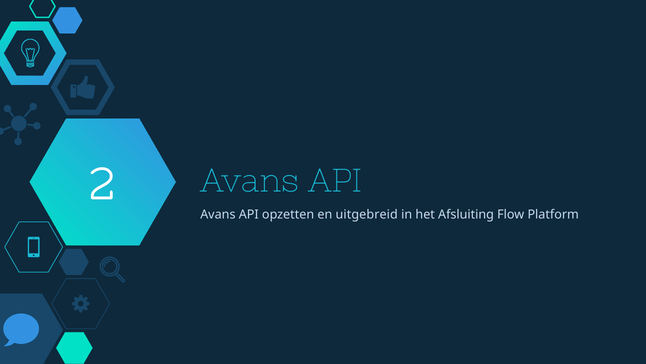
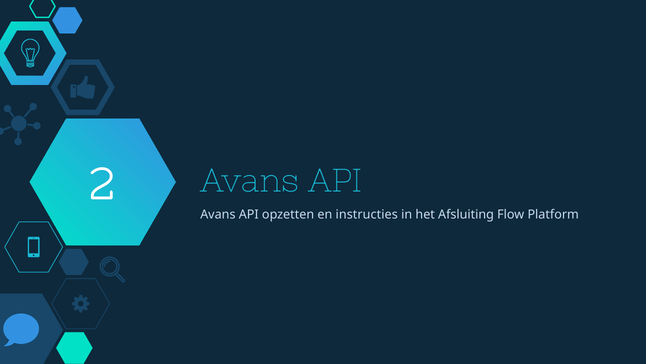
uitgebreid: uitgebreid -> instructies
